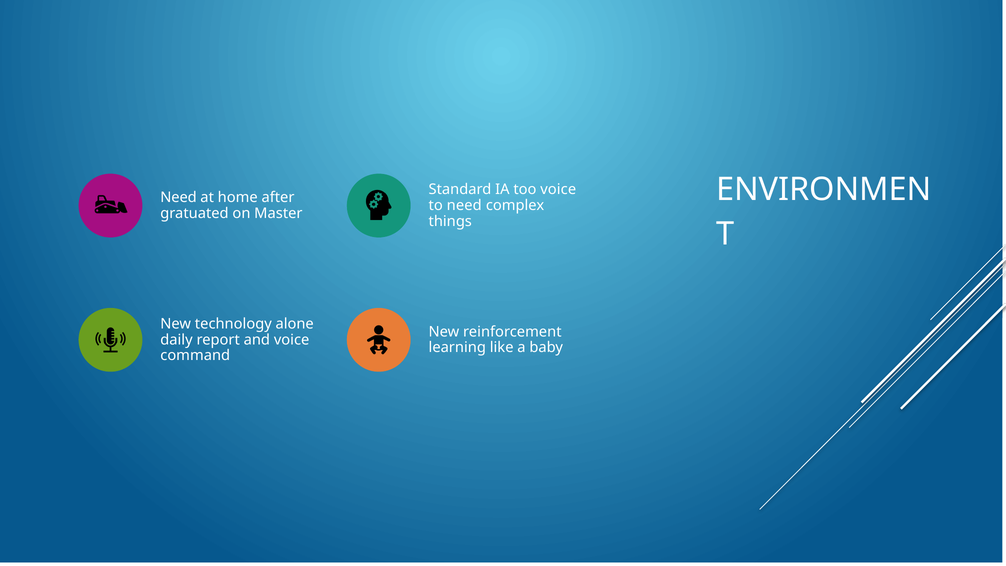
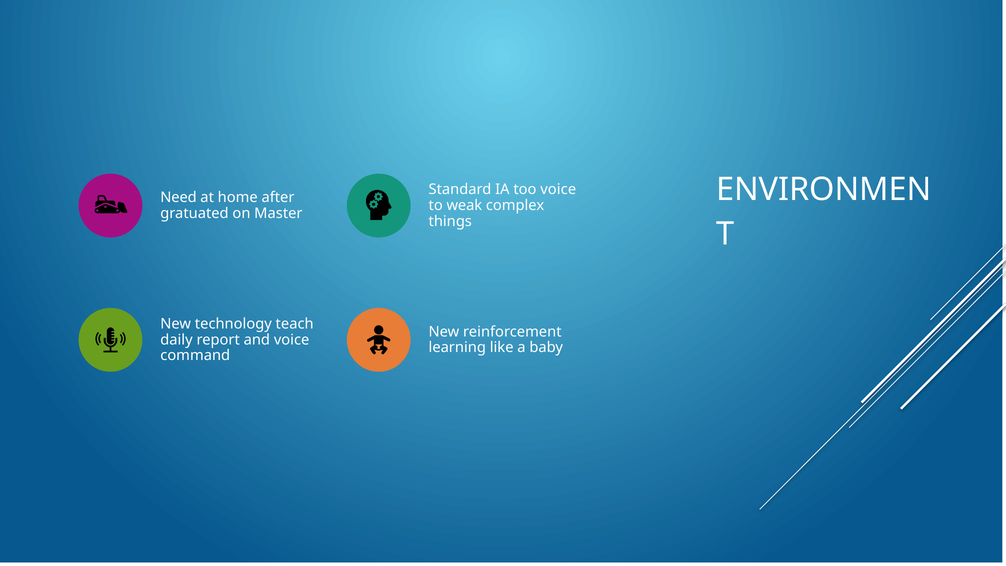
to need: need -> weak
alone: alone -> teach
